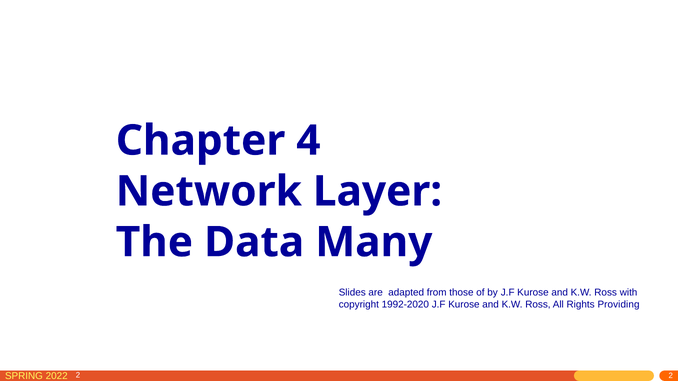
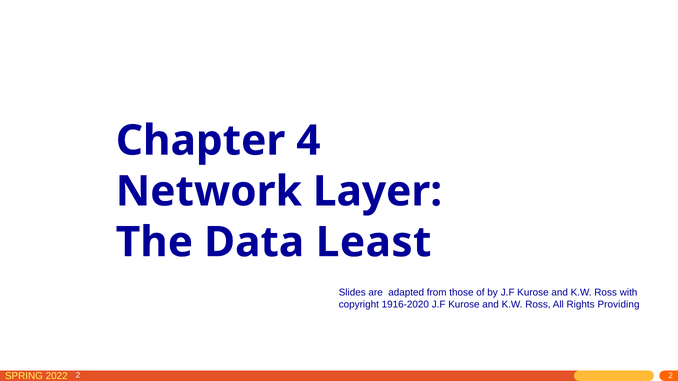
Many: Many -> Least
1992-2020: 1992-2020 -> 1916-2020
